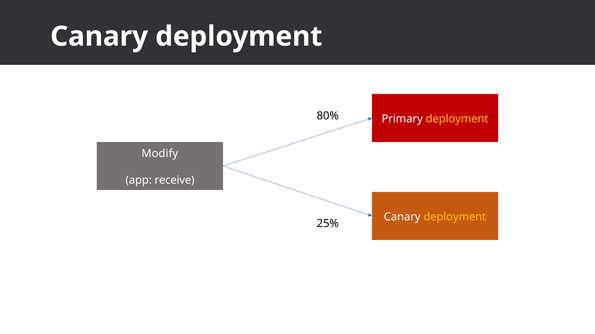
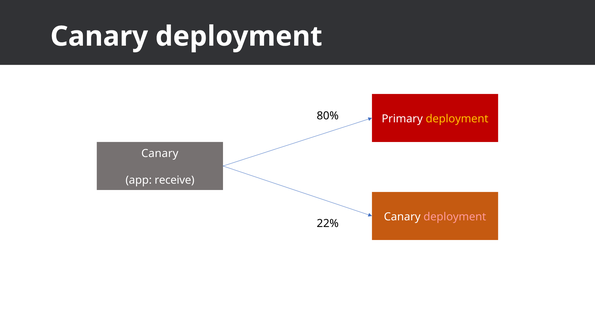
Modify at (160, 154): Modify -> Canary
deployment at (455, 217) colour: yellow -> pink
25%: 25% -> 22%
